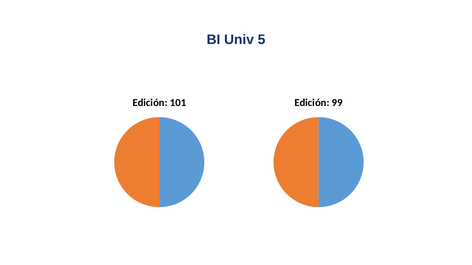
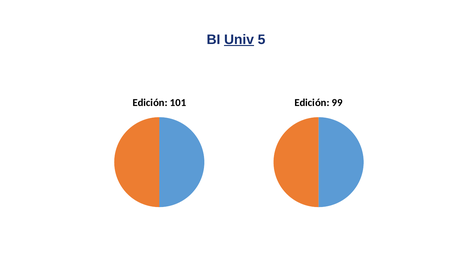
Univ underline: none -> present
